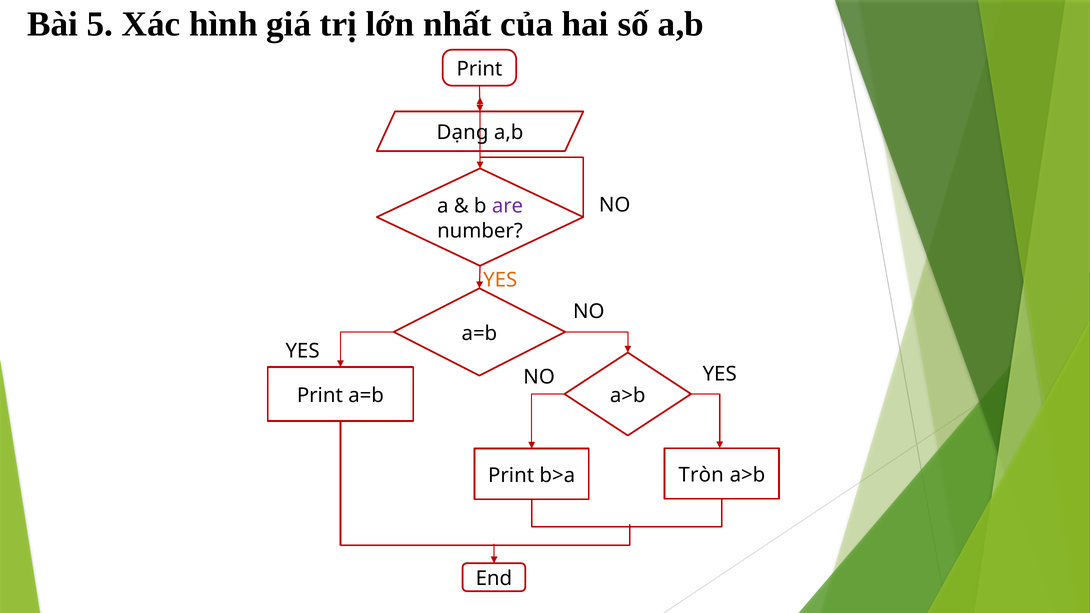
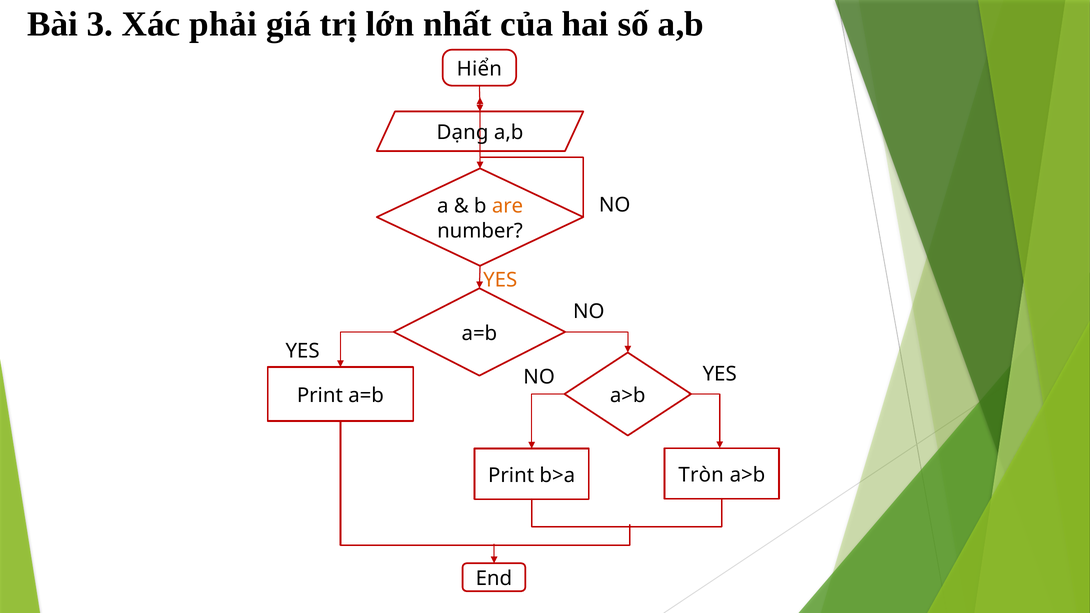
5: 5 -> 3
hình: hình -> phải
Print at (479, 69): Print -> Hiển
are colour: purple -> orange
